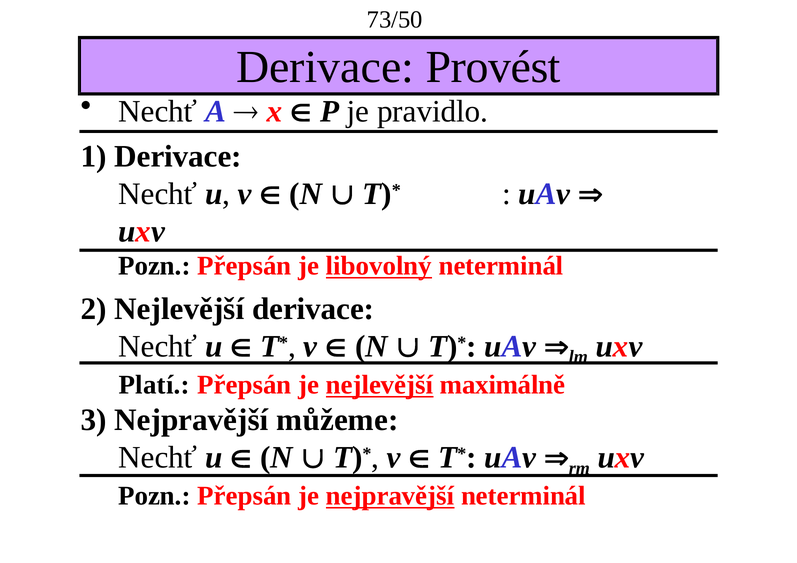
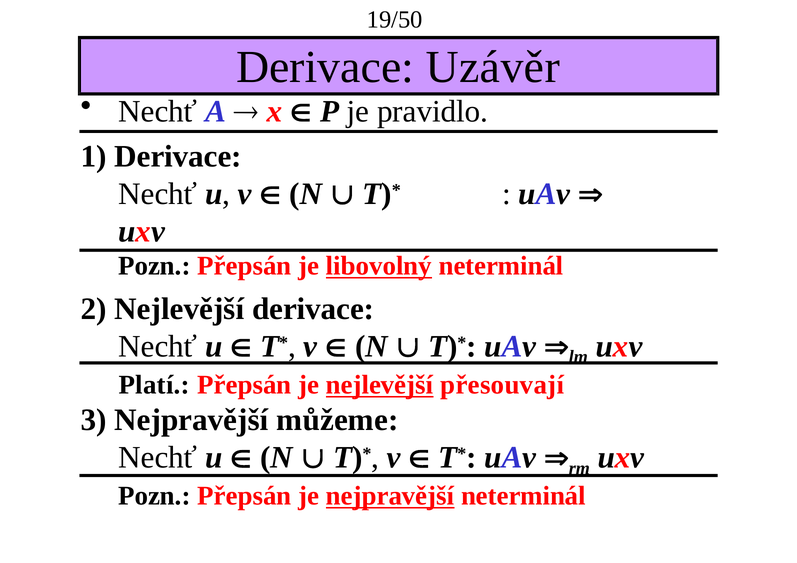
73/50: 73/50 -> 19/50
Provést: Provést -> Uzávěr
maximálně: maximálně -> přesouvají
